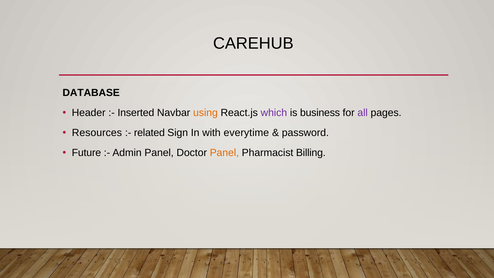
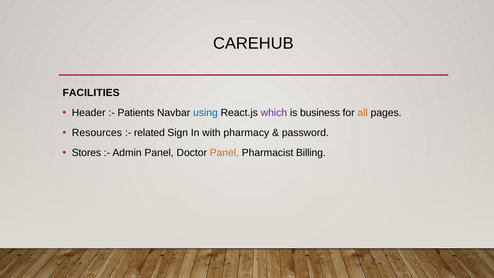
DATABASE: DATABASE -> FACILITIES
Inserted: Inserted -> Patients
using colour: orange -> blue
all colour: purple -> orange
everytime: everytime -> pharmacy
Future: Future -> Stores
